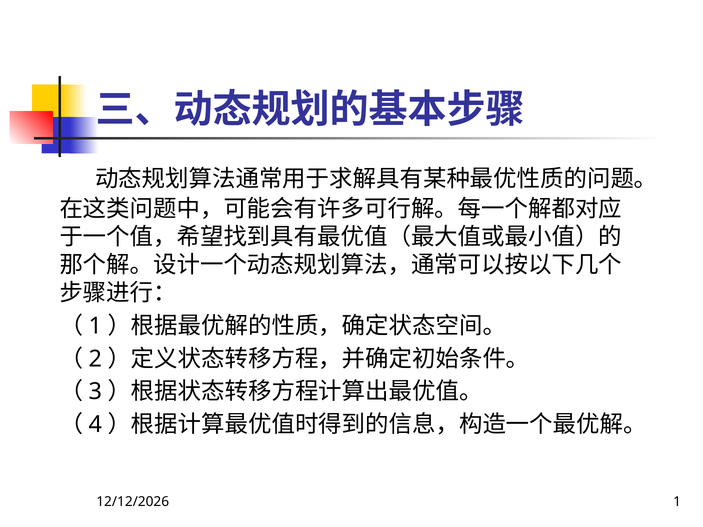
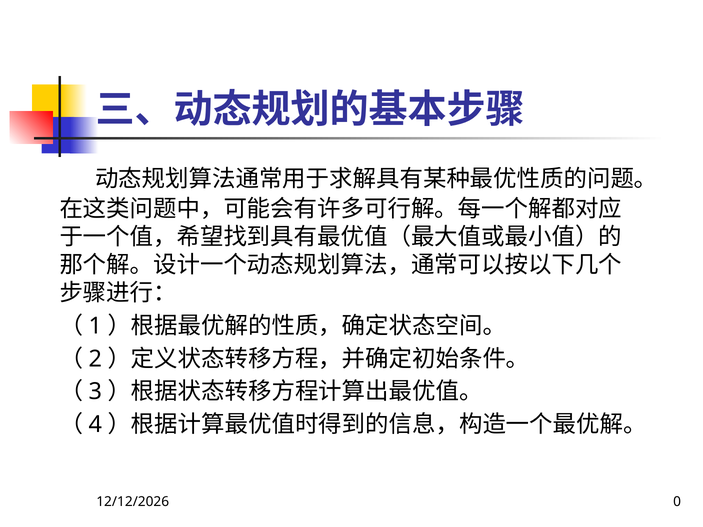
1 at (677, 502): 1 -> 0
